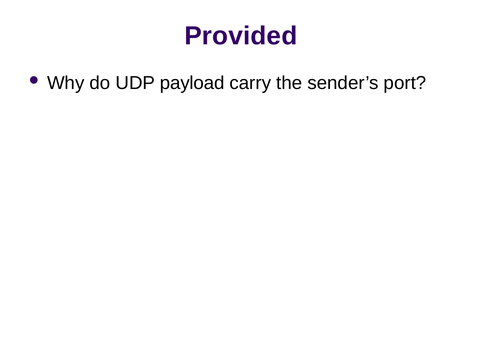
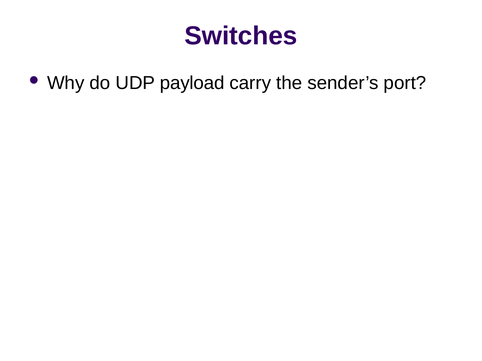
Provided: Provided -> Switches
